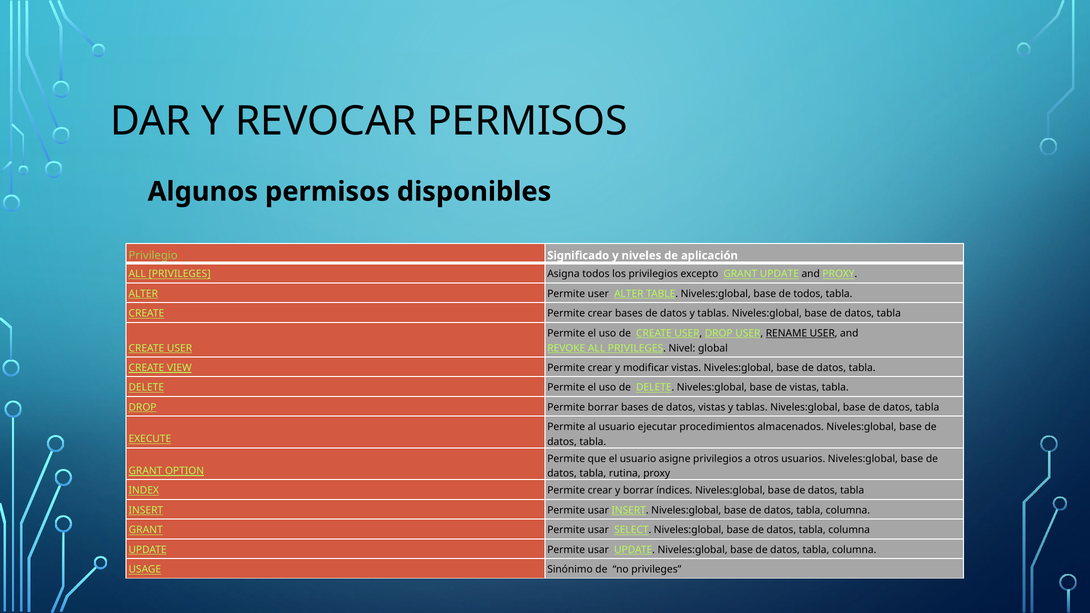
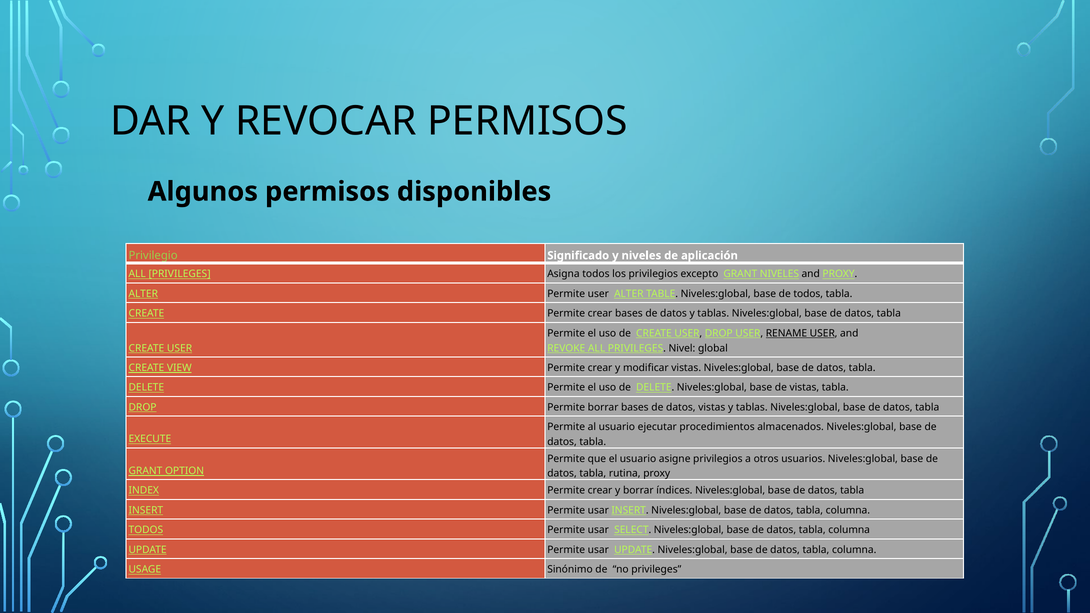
GRANT UPDATE: UPDATE -> NIVELES
GRANT at (146, 530): GRANT -> TODOS
